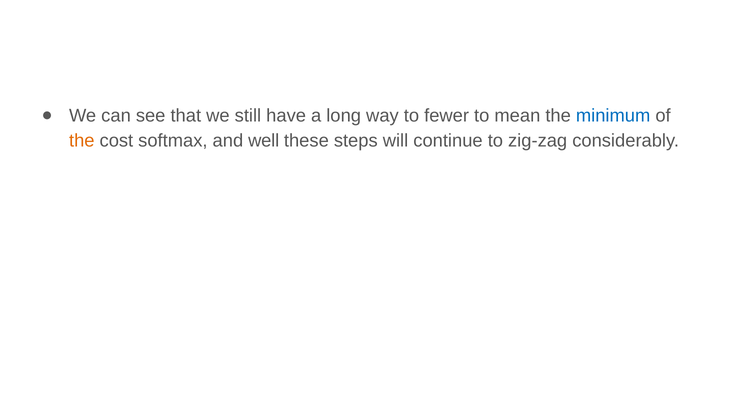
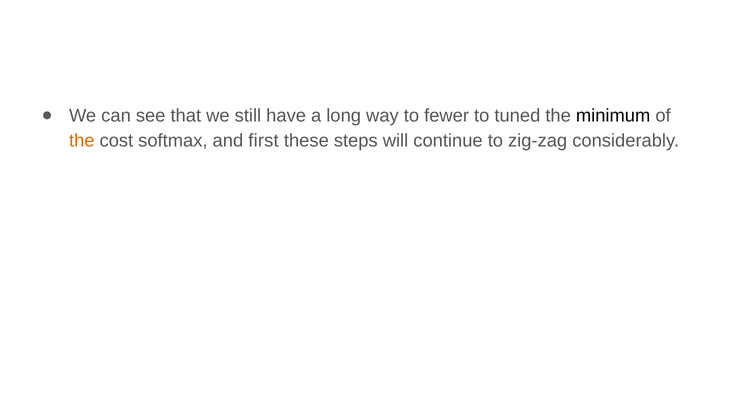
mean: mean -> tuned
minimum colour: blue -> black
well: well -> first
